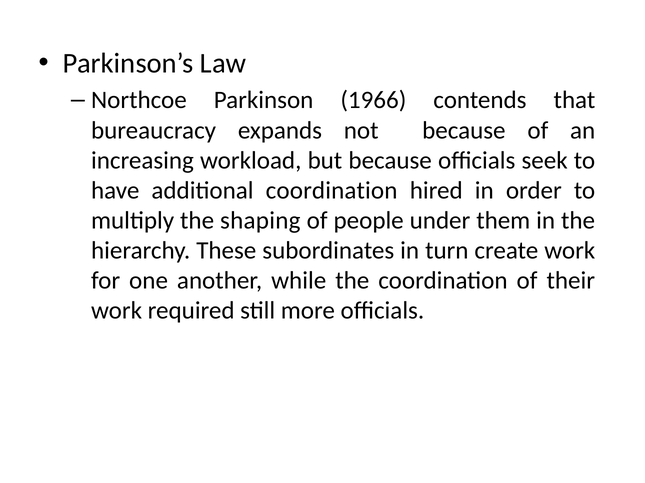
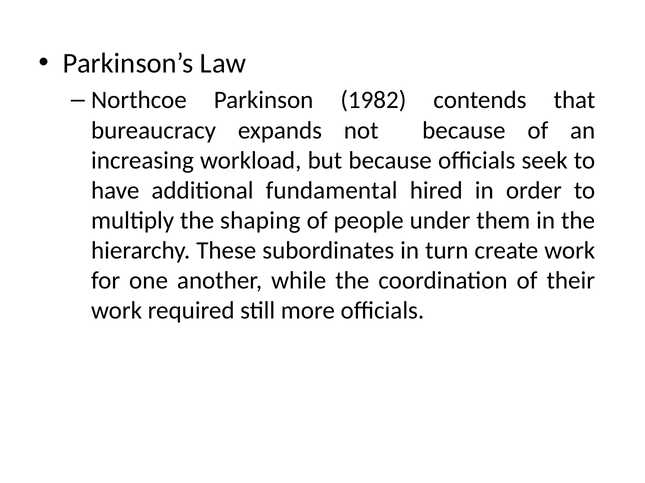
1966: 1966 -> 1982
additional coordination: coordination -> fundamental
